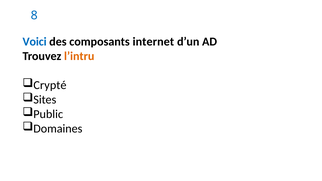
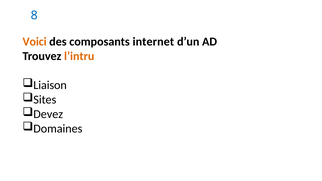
Voici colour: blue -> orange
Crypté: Crypté -> Liaison
Public: Public -> Devez
